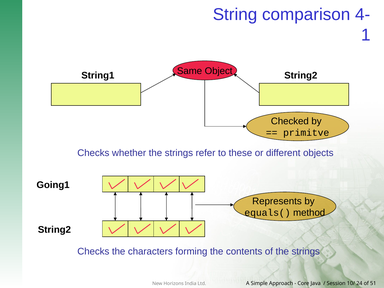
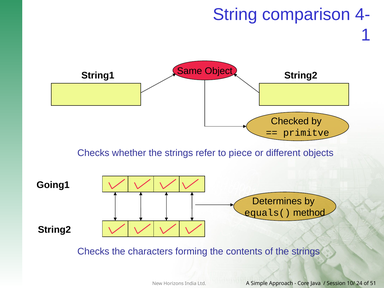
these: these -> piece
Represents: Represents -> Determines
